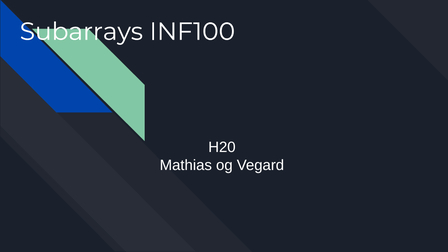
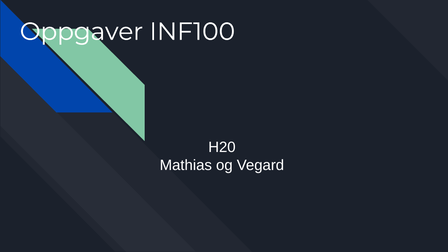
Subarrays: Subarrays -> Oppgaver
